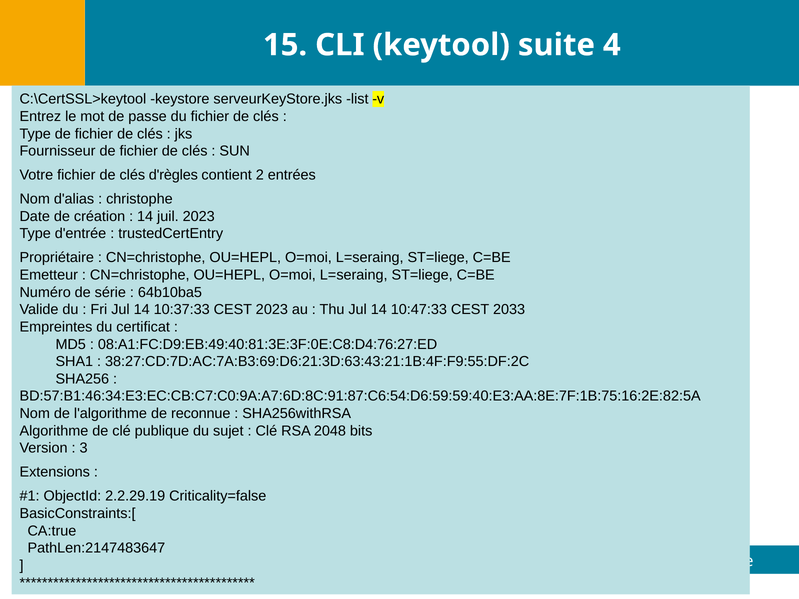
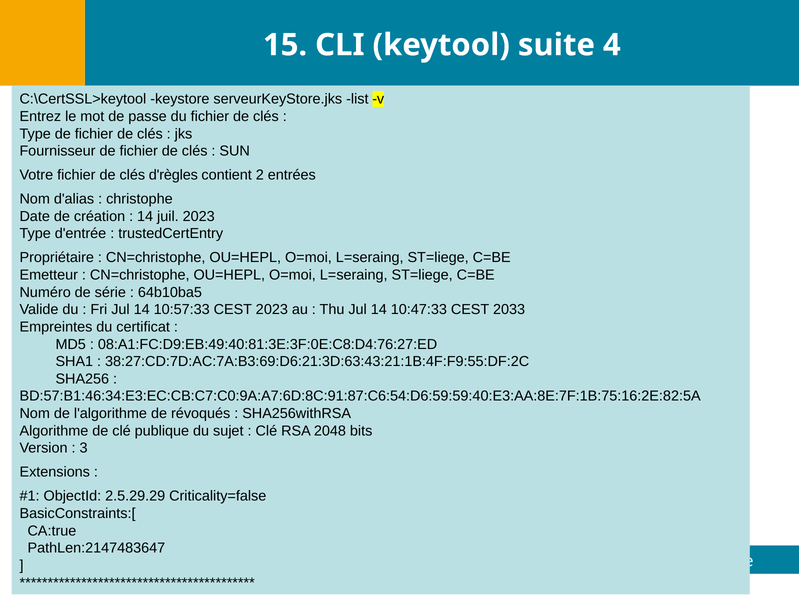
10:37:33: 10:37:33 -> 10:57:33
reconnue: reconnue -> révoqués
2.2.29.19: 2.2.29.19 -> 2.5.29.29
